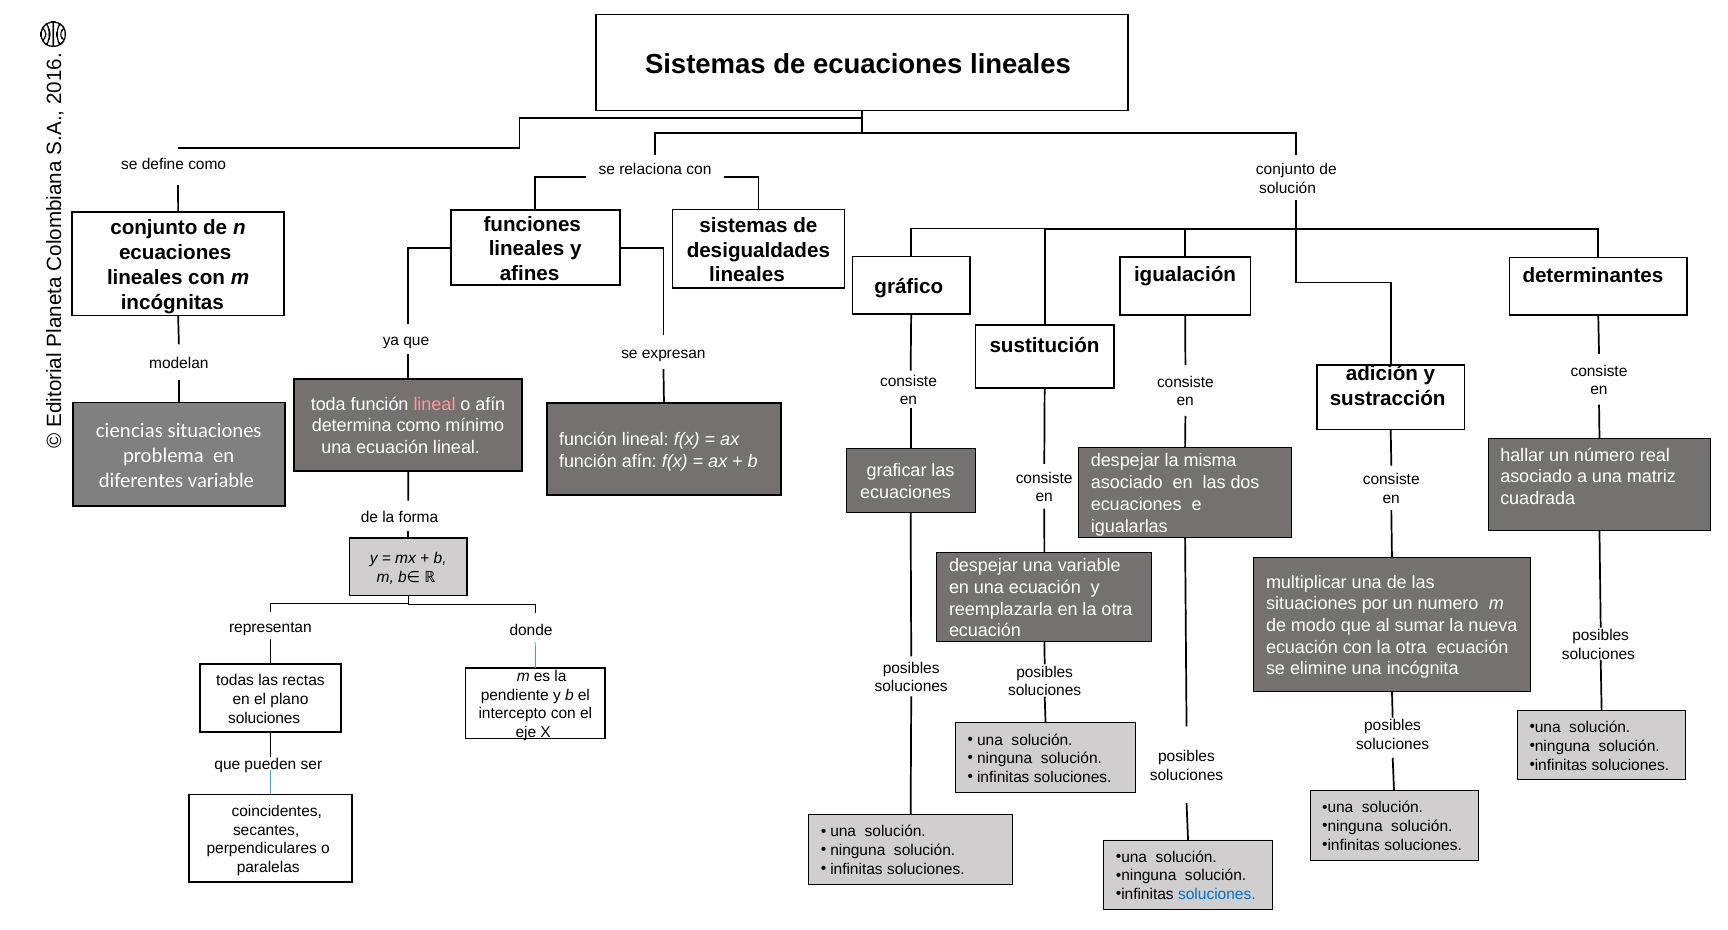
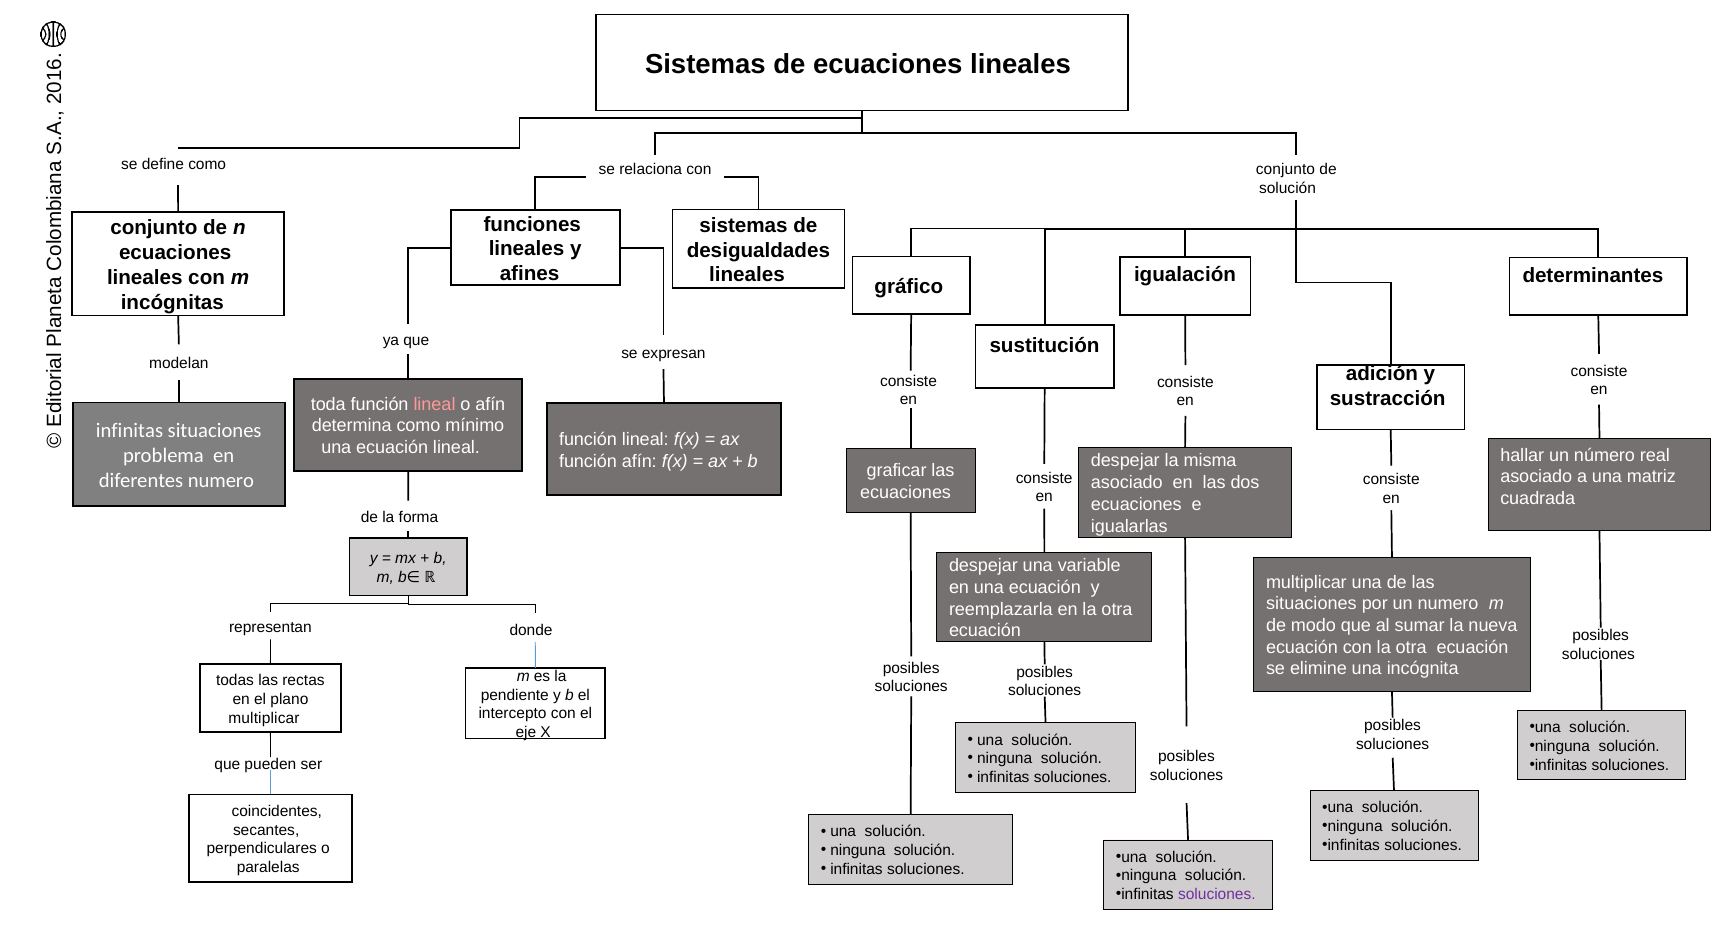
ciencias at (129, 431): ciencias -> infinitas
diferentes variable: variable -> numero
soluciones at (264, 718): soluciones -> multiplicar
soluciones at (1217, 894) colour: blue -> purple
